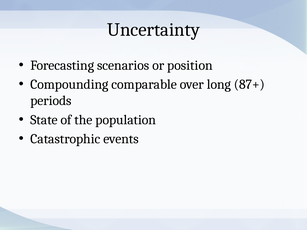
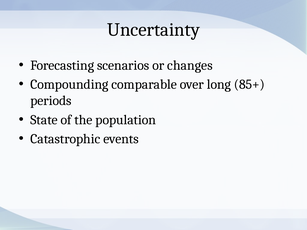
position: position -> changes
87+: 87+ -> 85+
